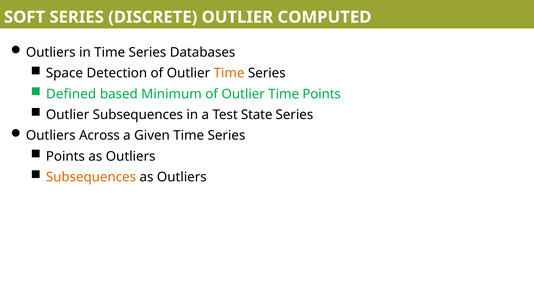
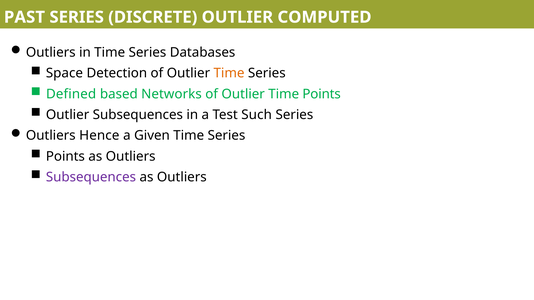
SOFT: SOFT -> PAST
Minimum: Minimum -> Networks
State: State -> Such
Across: Across -> Hence
Subsequences at (91, 177) colour: orange -> purple
